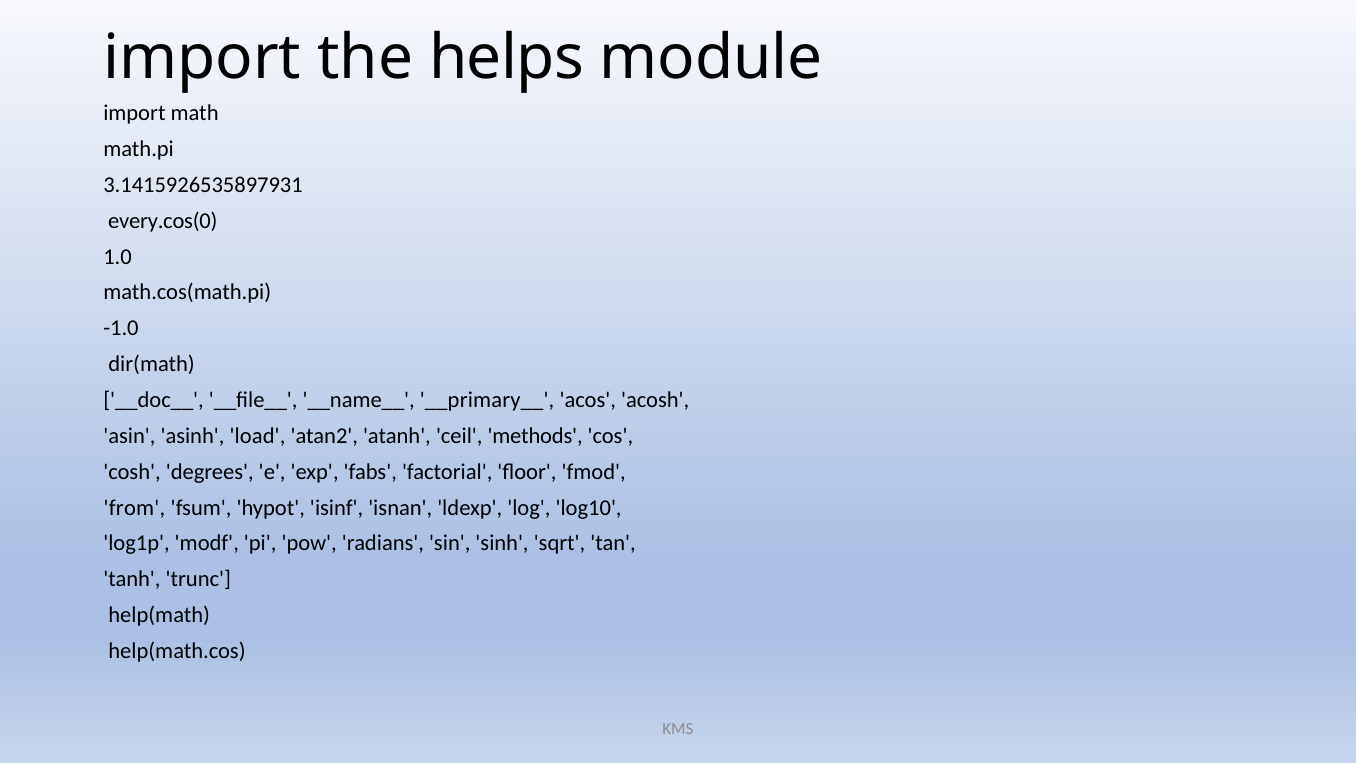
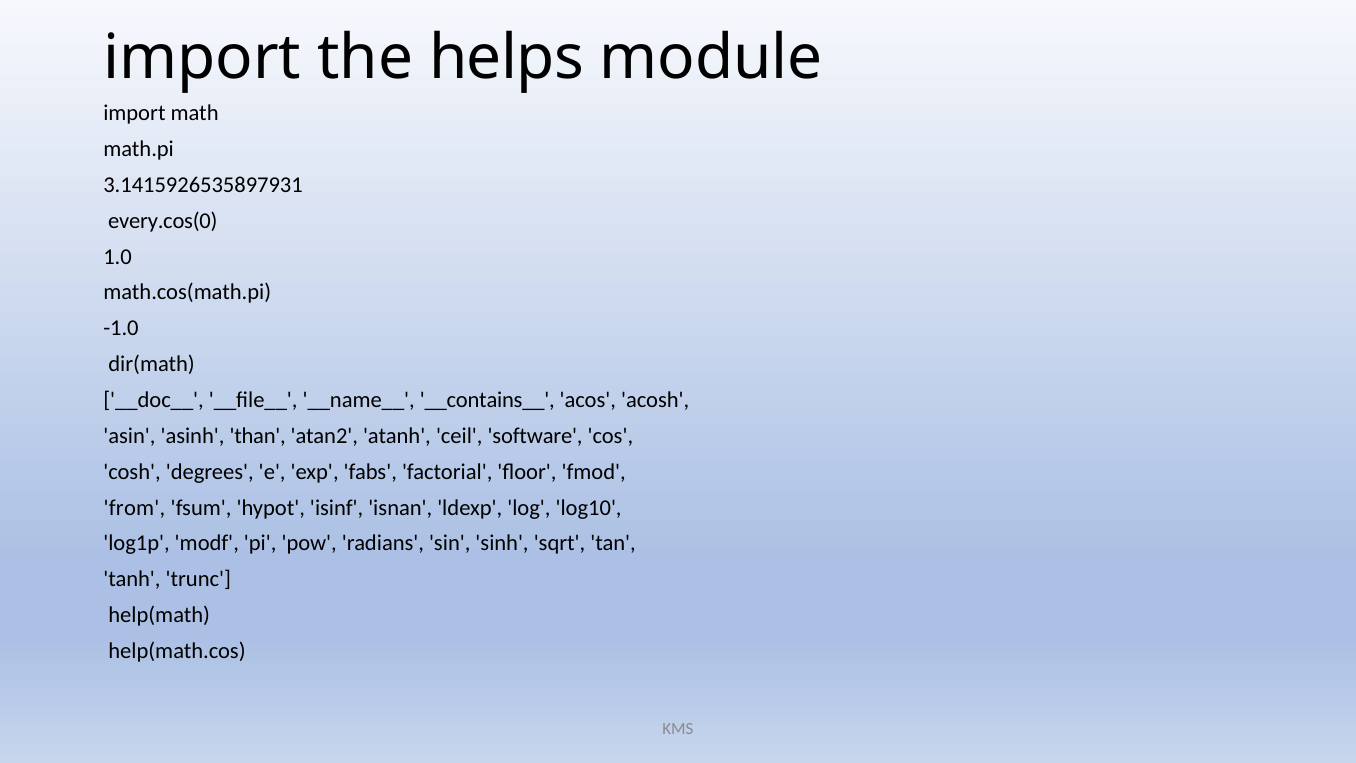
__primary__: __primary__ -> __contains__
load: load -> than
methods: methods -> software
